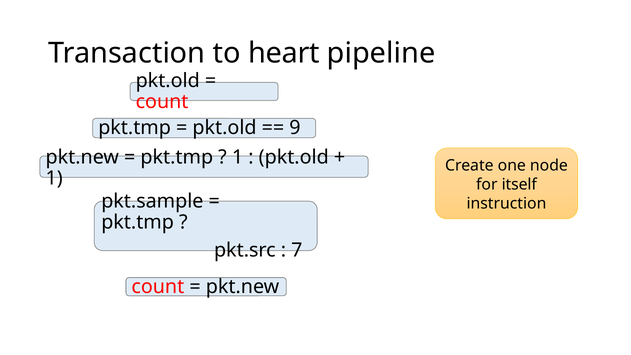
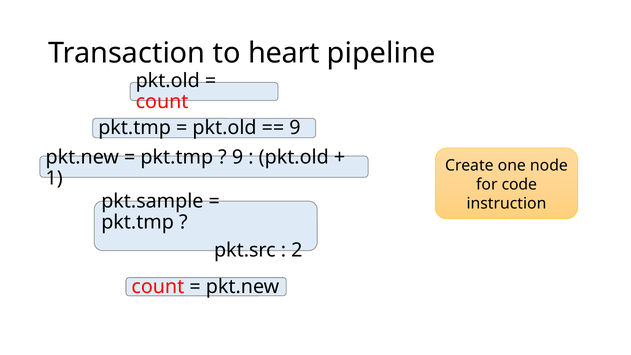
1 at (238, 157): 1 -> 9
itself: itself -> code
7: 7 -> 2
